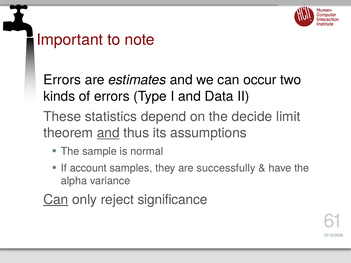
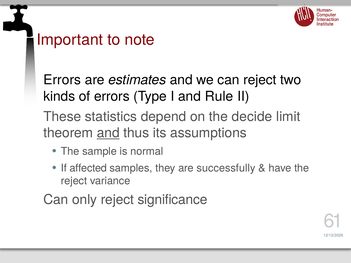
can occur: occur -> reject
Data: Data -> Rule
account: account -> affected
alpha at (74, 181): alpha -> reject
Can at (56, 200) underline: present -> none
